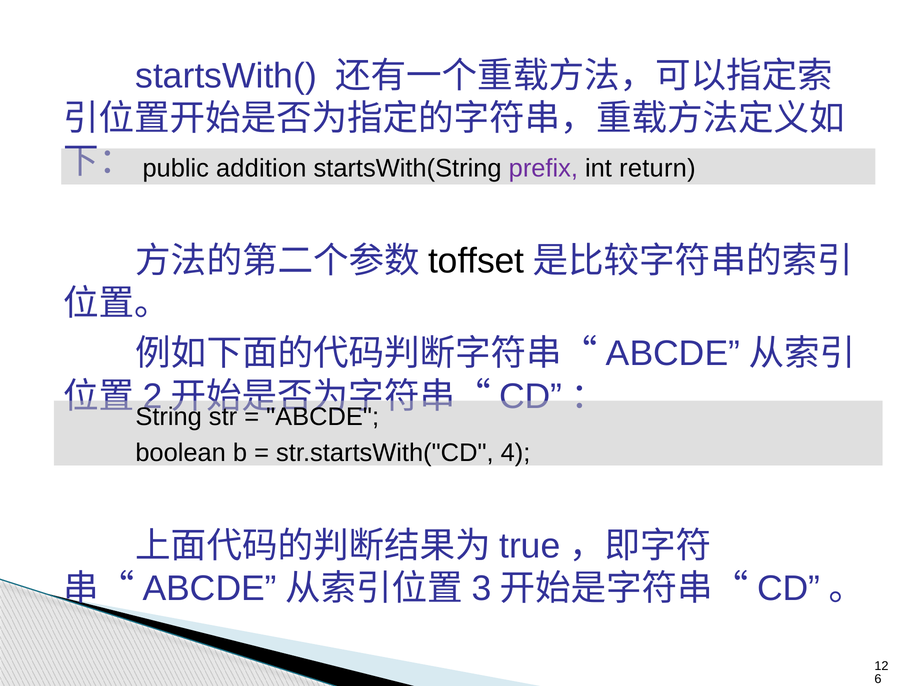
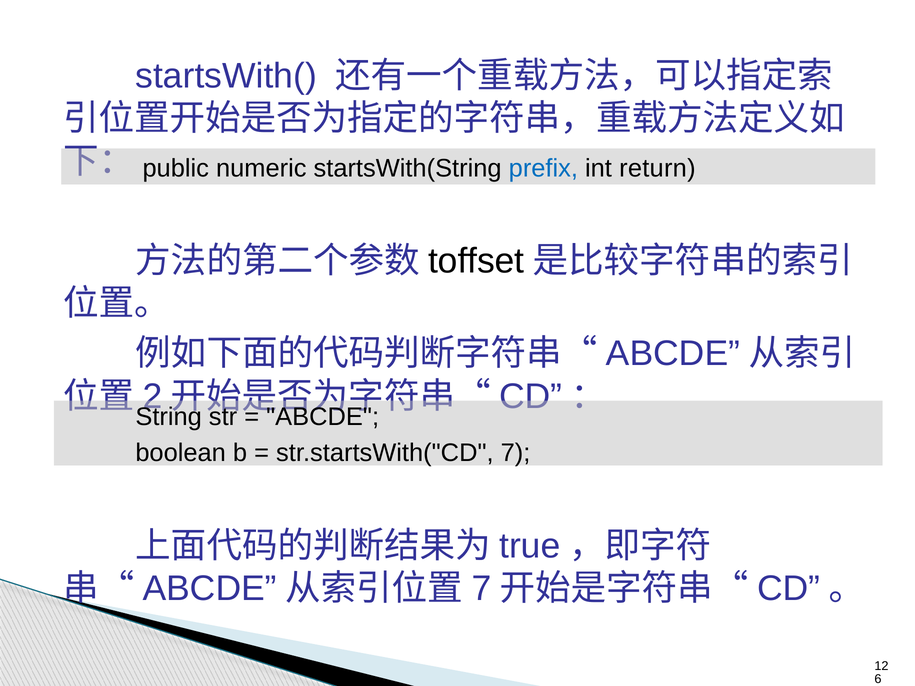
addition: addition -> numeric
prefix colour: purple -> blue
str.startsWith("CD 4: 4 -> 7
3 at (481, 589): 3 -> 7
